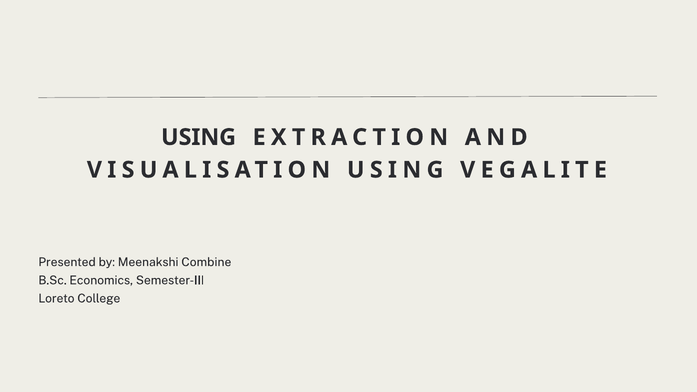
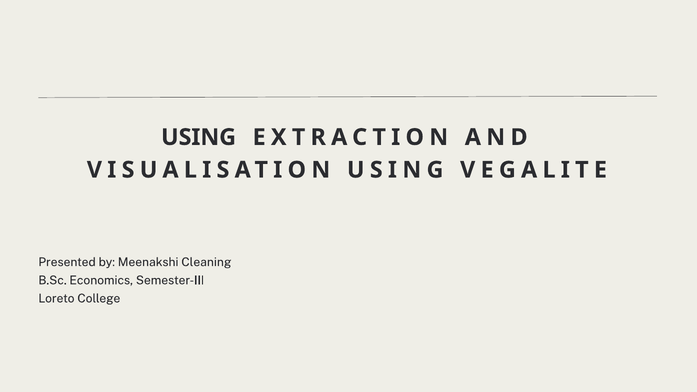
Combine: Combine -> Cleaning
